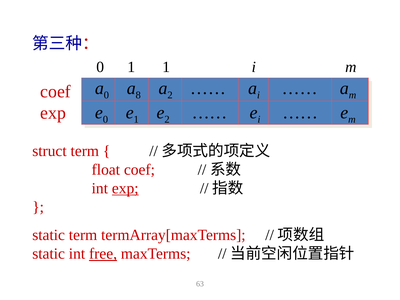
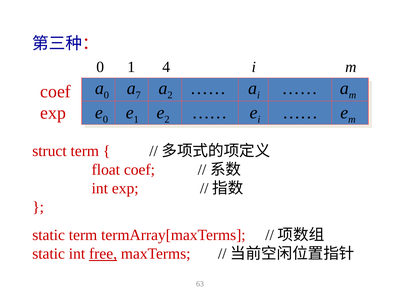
1 1: 1 -> 4
8: 8 -> 7
exp at (125, 188) underline: present -> none
